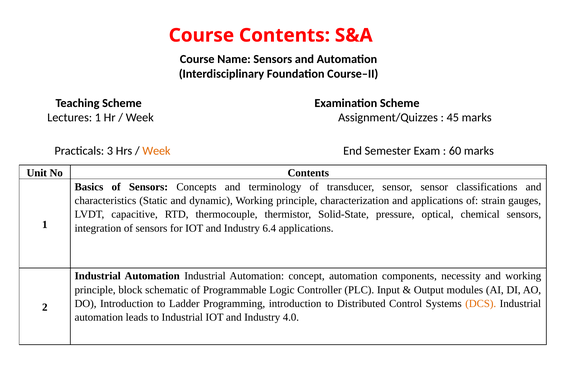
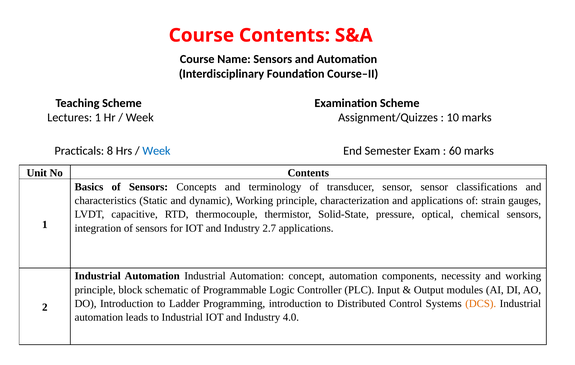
45: 45 -> 10
3: 3 -> 8
Week at (156, 151) colour: orange -> blue
6.4: 6.4 -> 2.7
